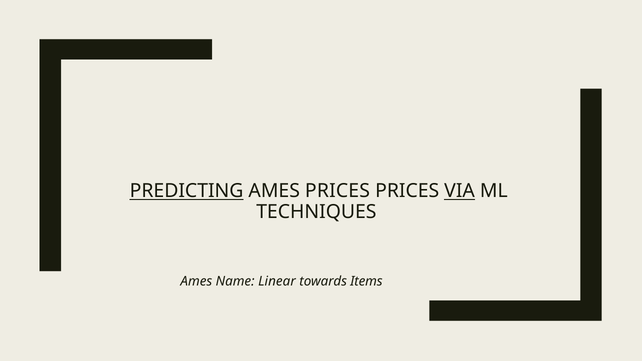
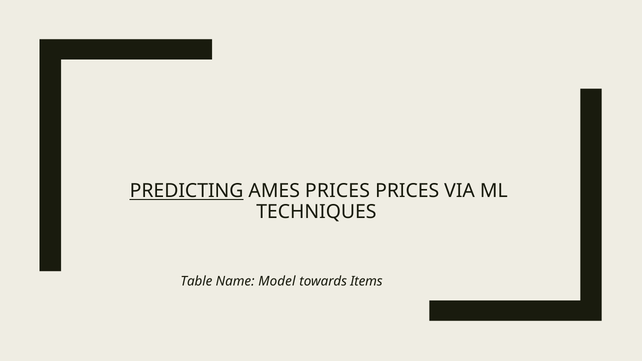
VIA underline: present -> none
Ames at (196, 282): Ames -> Table
Linear: Linear -> Model
